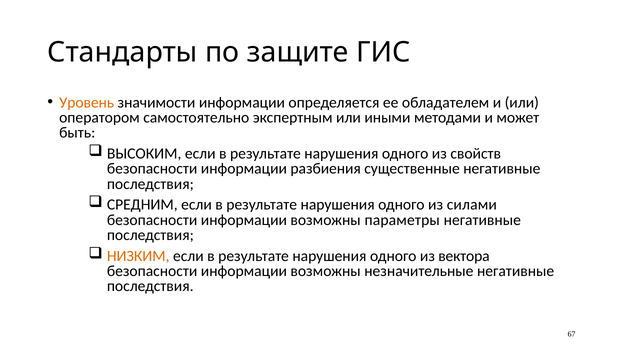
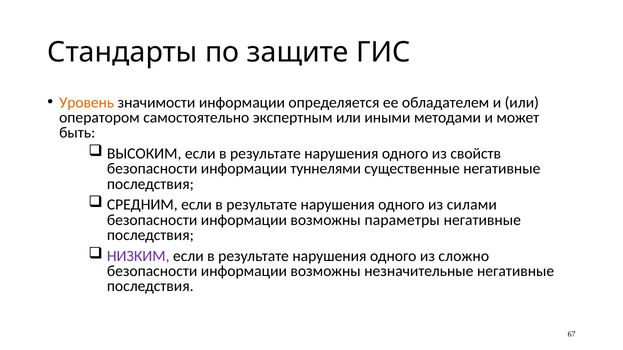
разбиения: разбиения -> туннелями
НИЗКИМ colour: orange -> purple
вектора: вектора -> сложно
